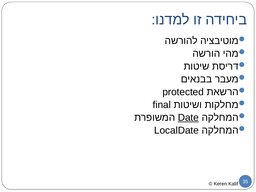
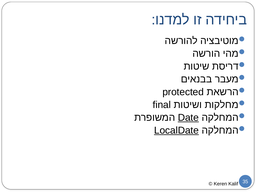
LocalDate underline: none -> present
